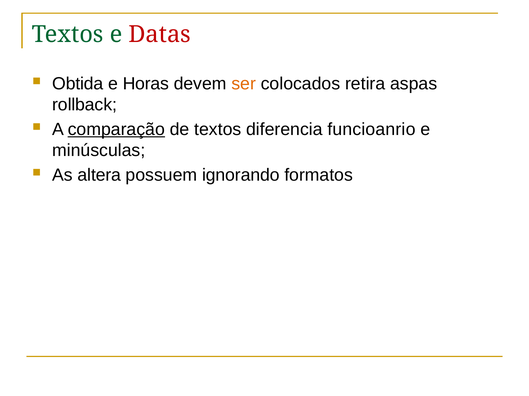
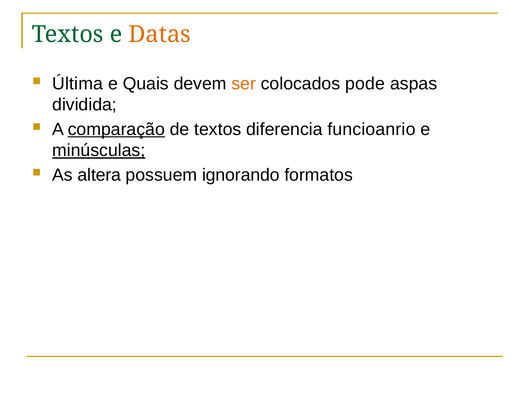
Datas colour: red -> orange
Obtida: Obtida -> Última
Horas: Horas -> Quais
retira: retira -> pode
rollback: rollback -> dividida
minúsculas underline: none -> present
